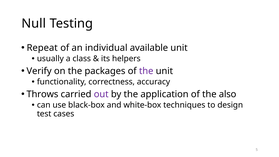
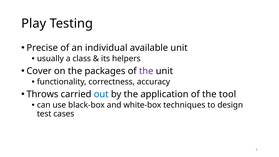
Null: Null -> Play
Repeat: Repeat -> Precise
Verify: Verify -> Cover
out colour: purple -> blue
also: also -> tool
